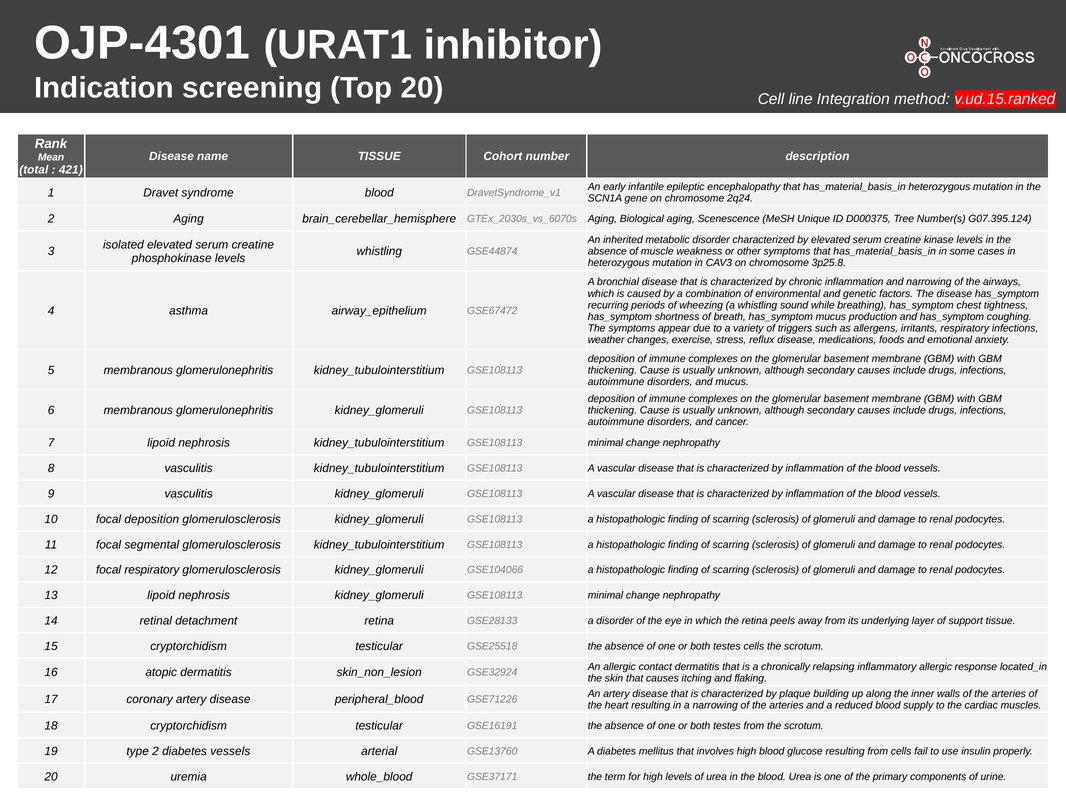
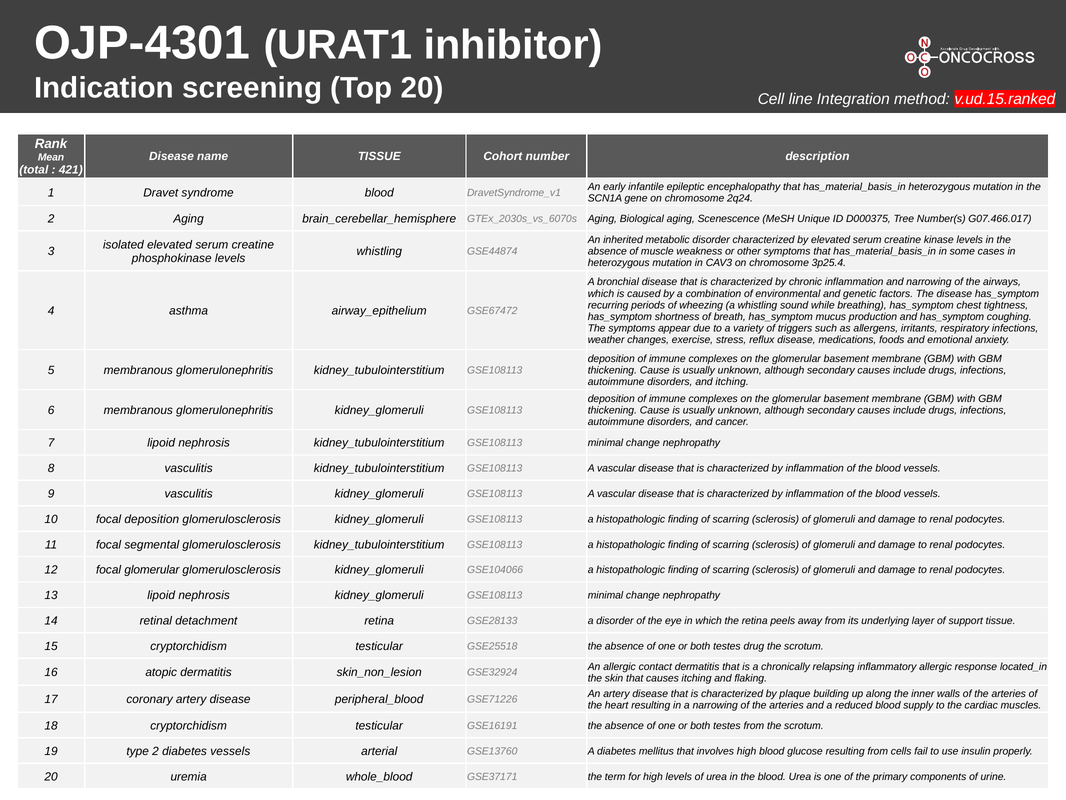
G07.395.124: G07.395.124 -> G07.466.017
3p25.8: 3p25.8 -> 3p25.4
and mucus: mucus -> itching
focal respiratory: respiratory -> glomerular
testes cells: cells -> drug
